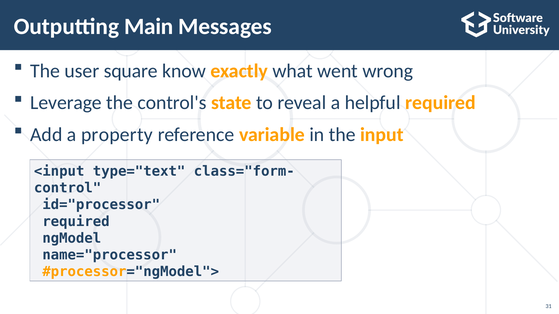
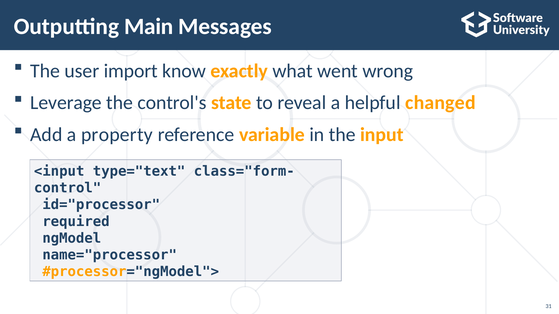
square: square -> import
helpful required: required -> changed
